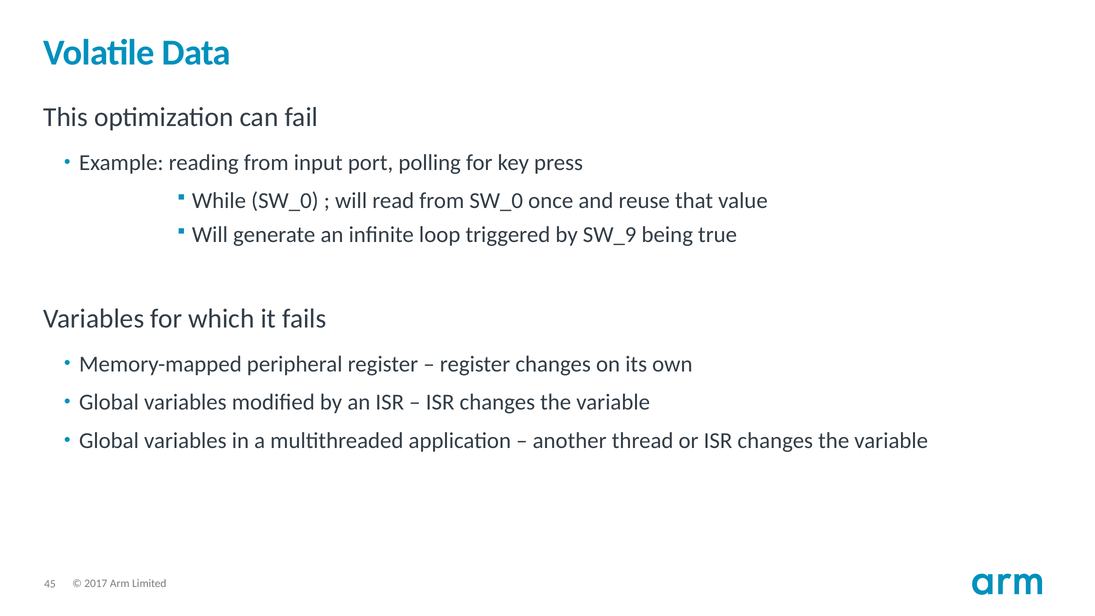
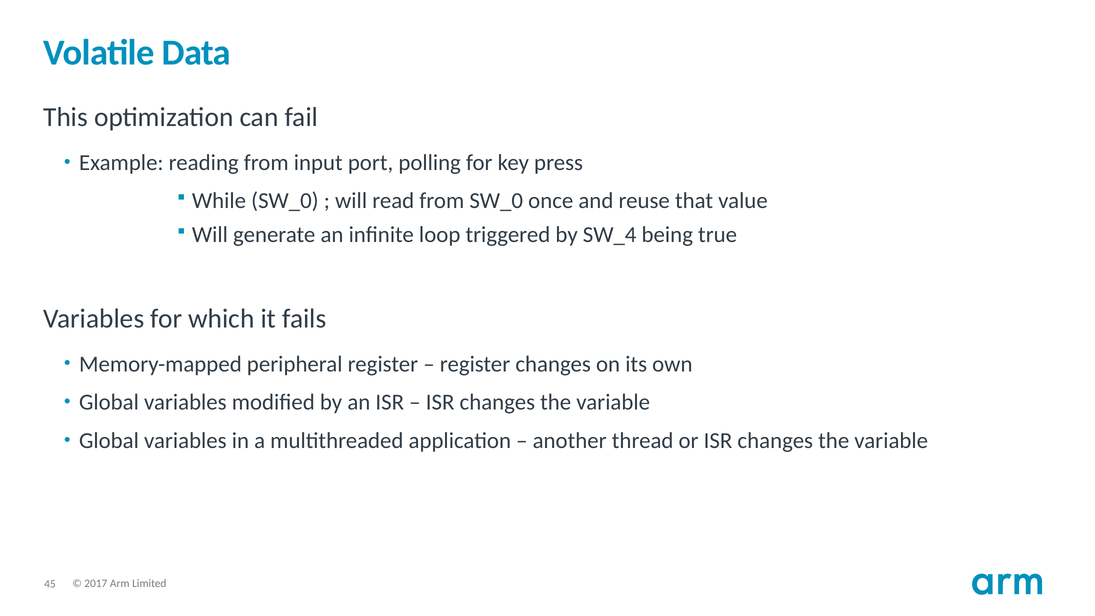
SW_9: SW_9 -> SW_4
